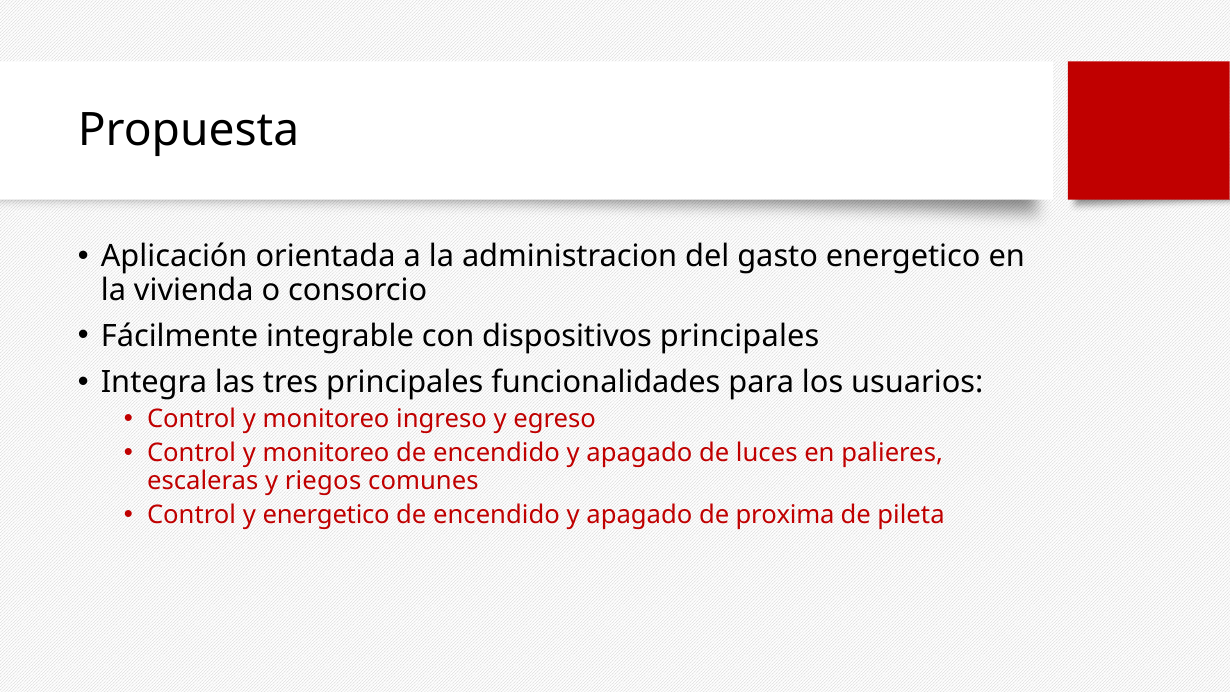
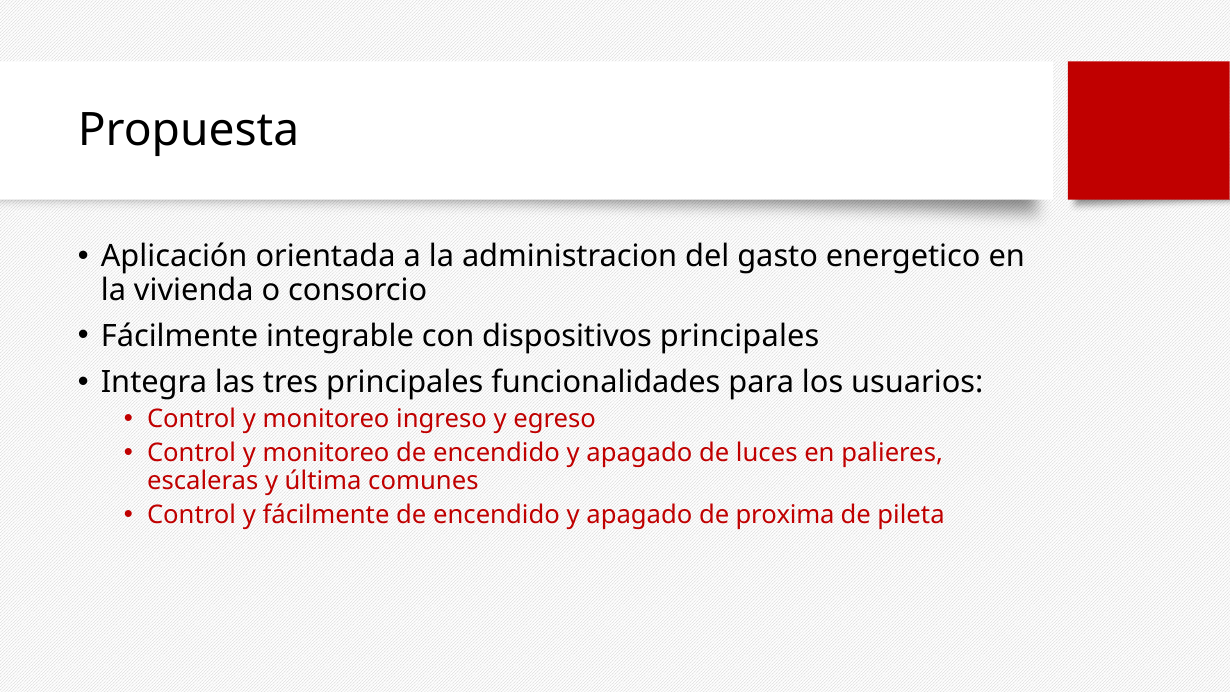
riegos: riegos -> última
y energetico: energetico -> fácilmente
